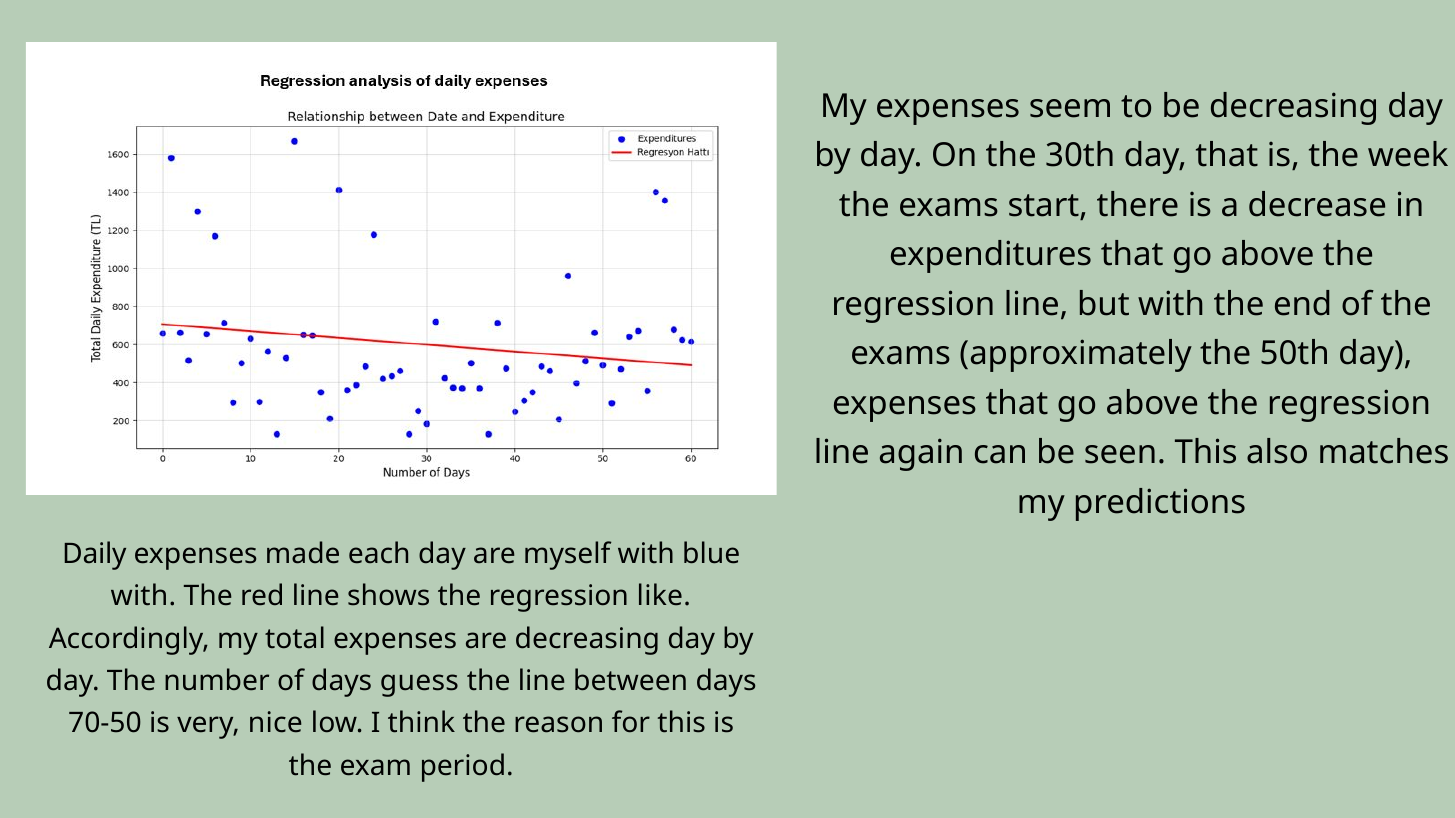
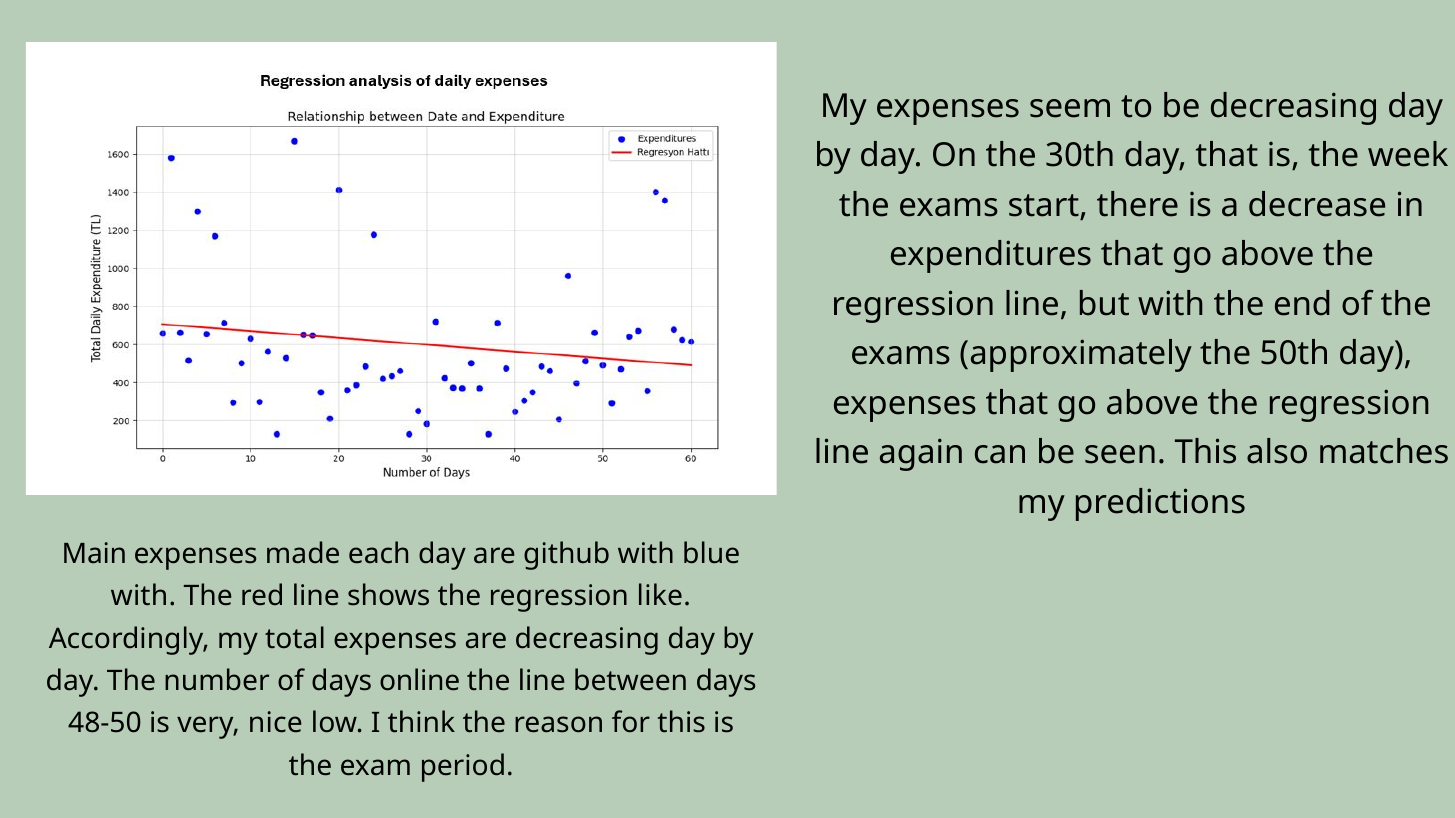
Daily: Daily -> Main
myself: myself -> github
guess: guess -> online
70-50: 70-50 -> 48-50
